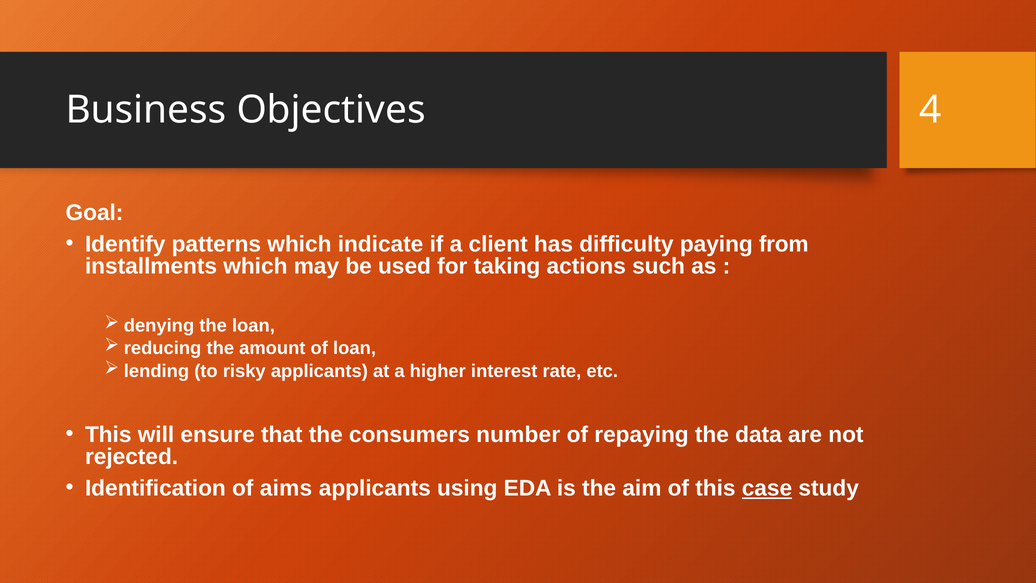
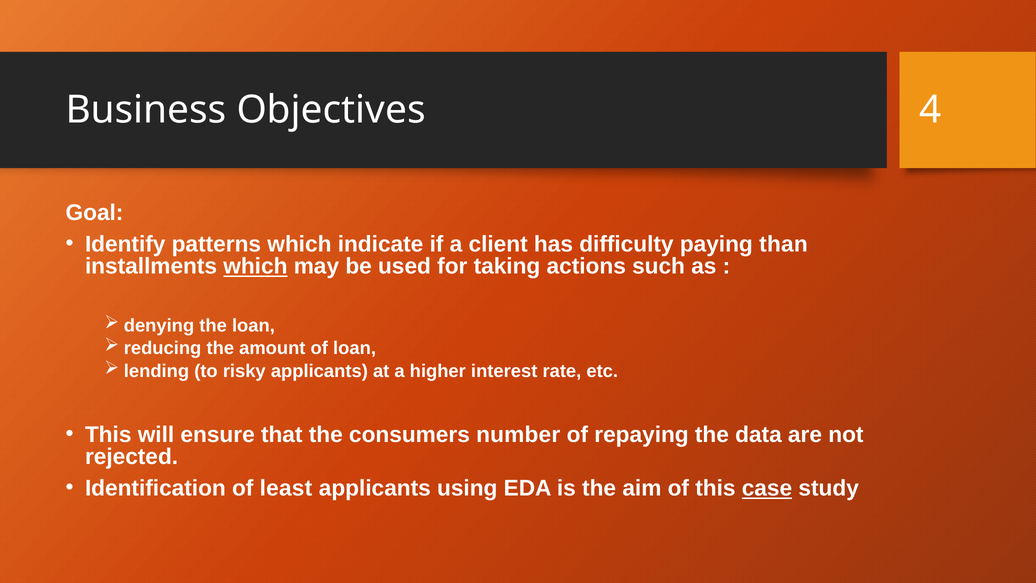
from: from -> than
which at (255, 266) underline: none -> present
aims: aims -> least
